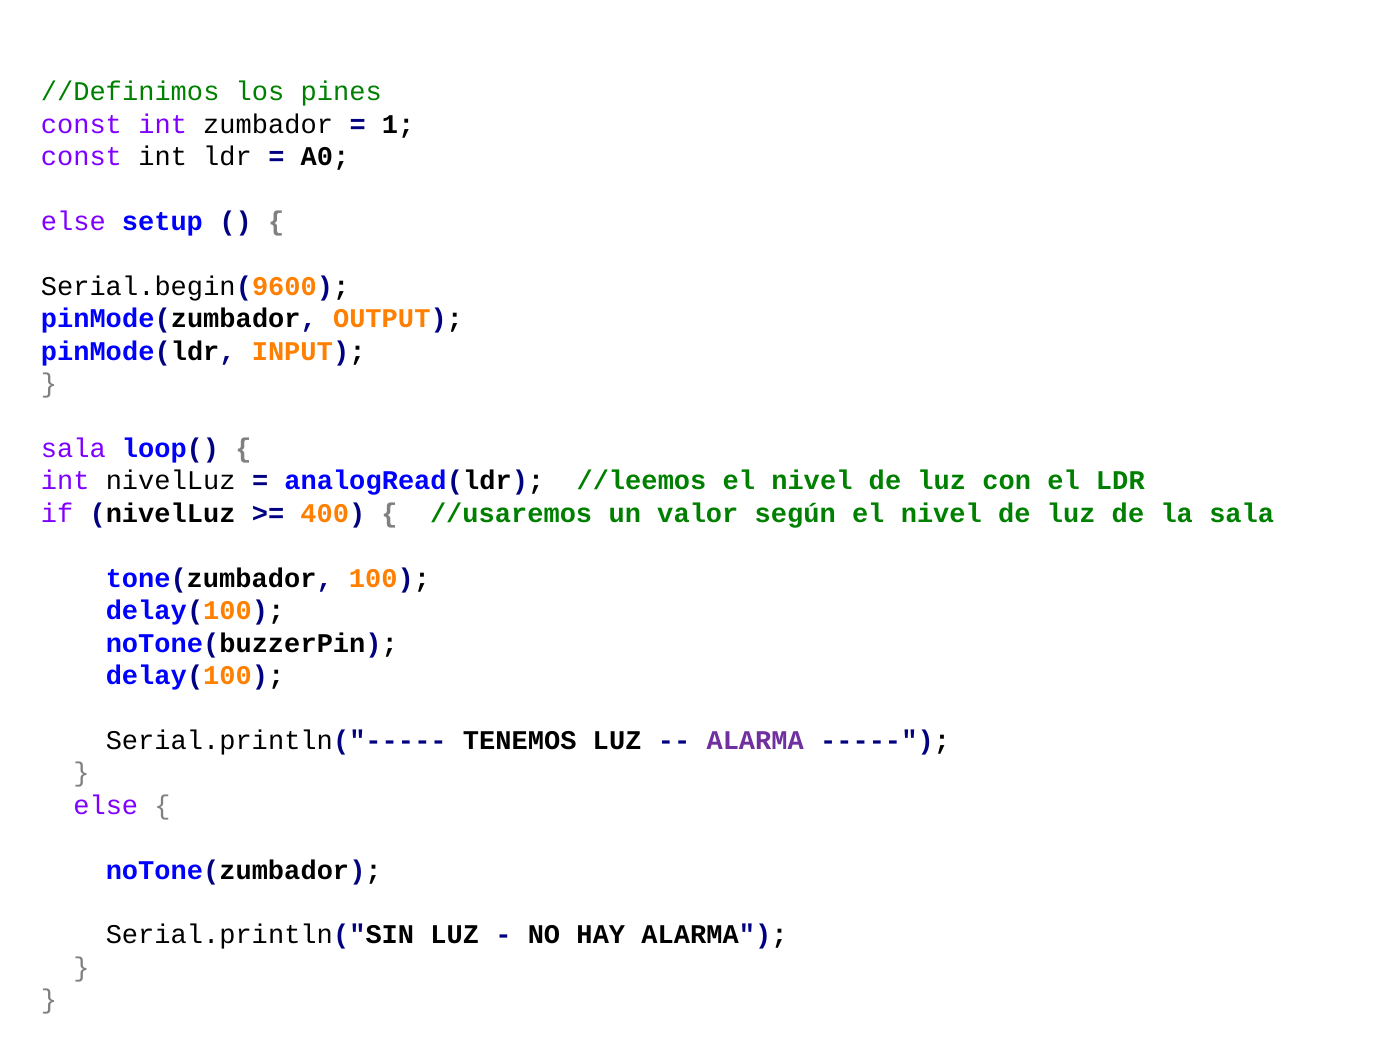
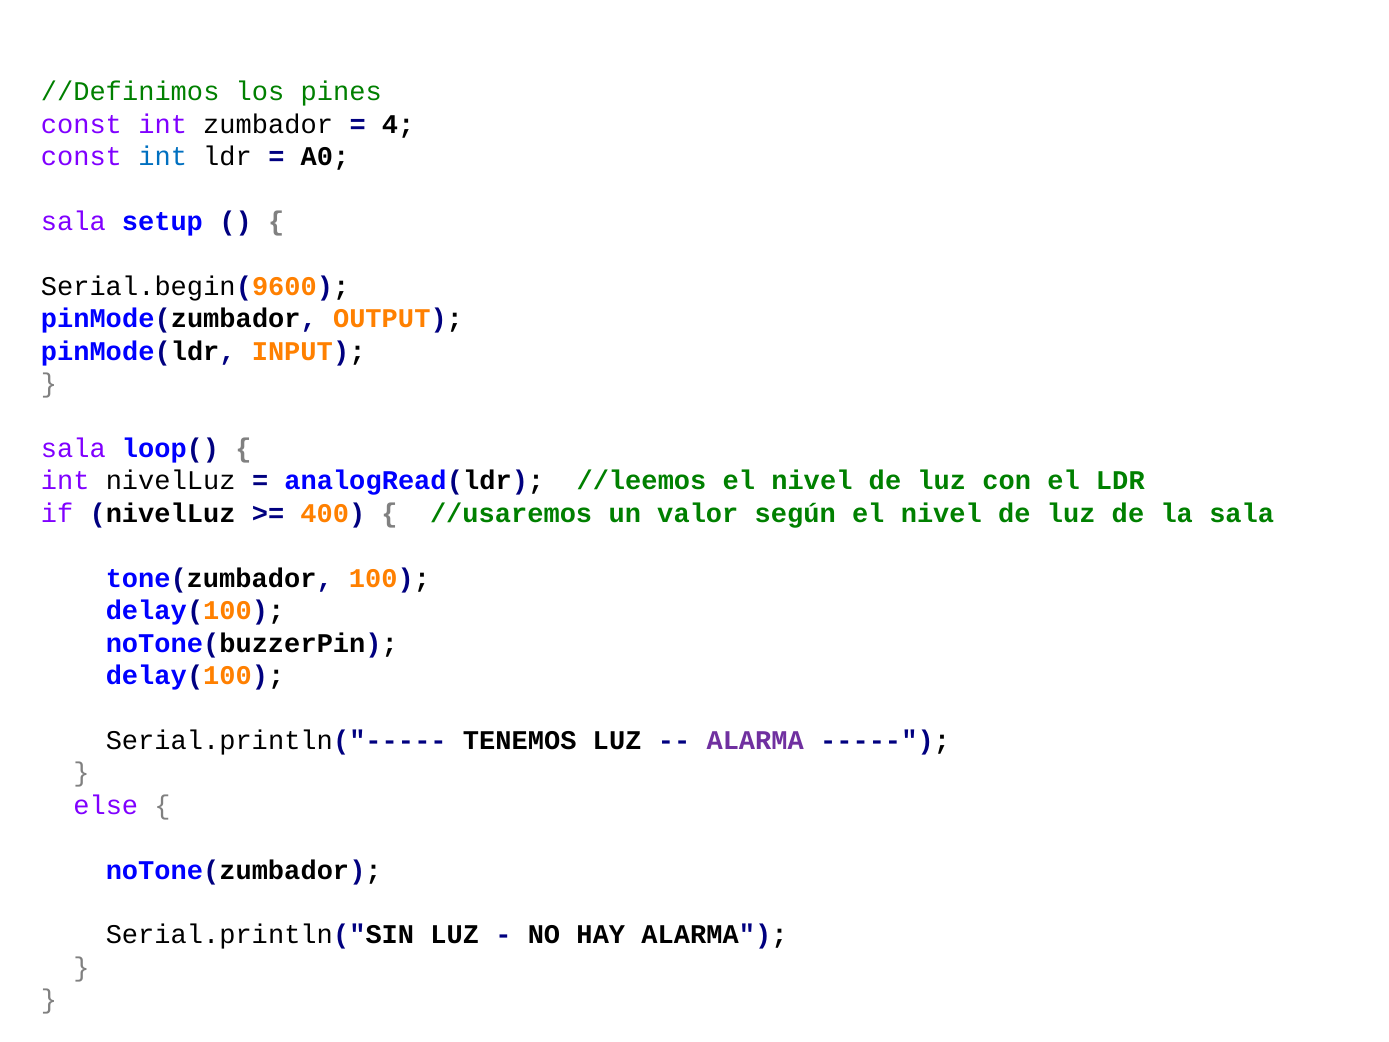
1: 1 -> 4
int at (163, 157) colour: black -> blue
else at (73, 221): else -> sala
